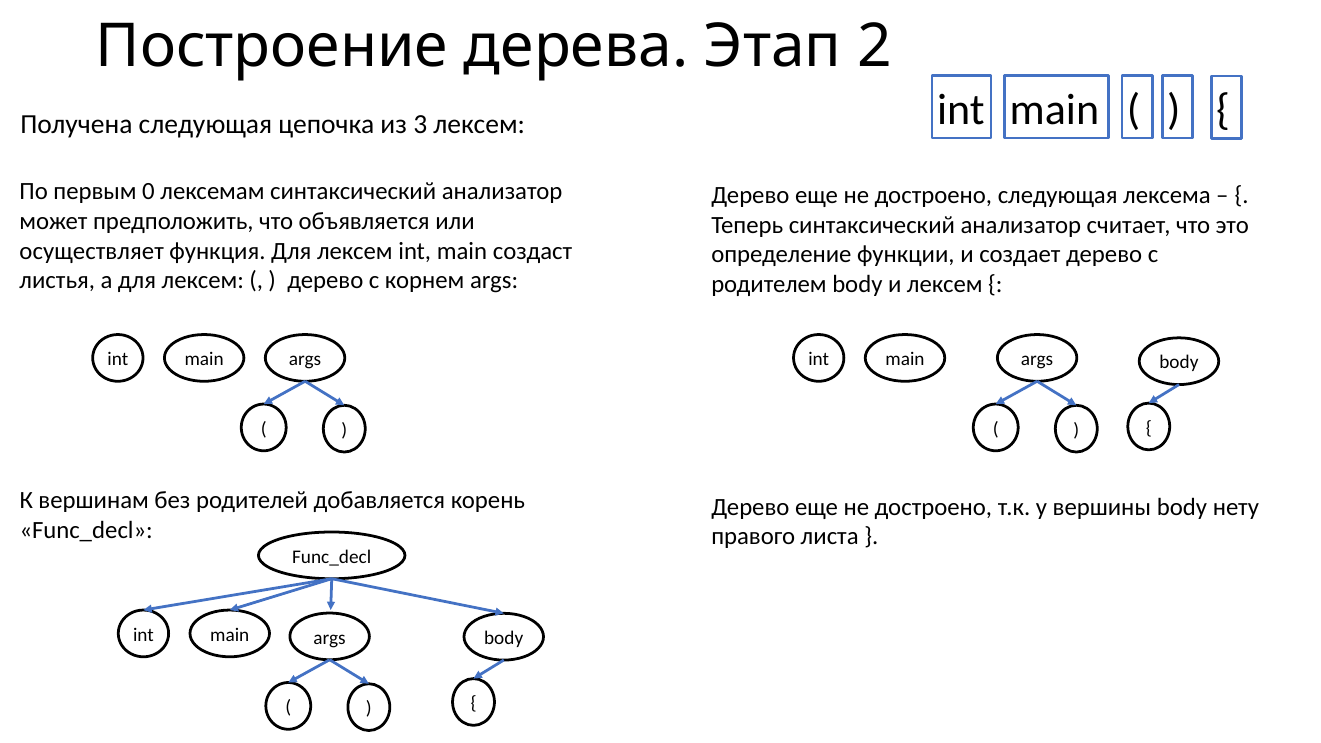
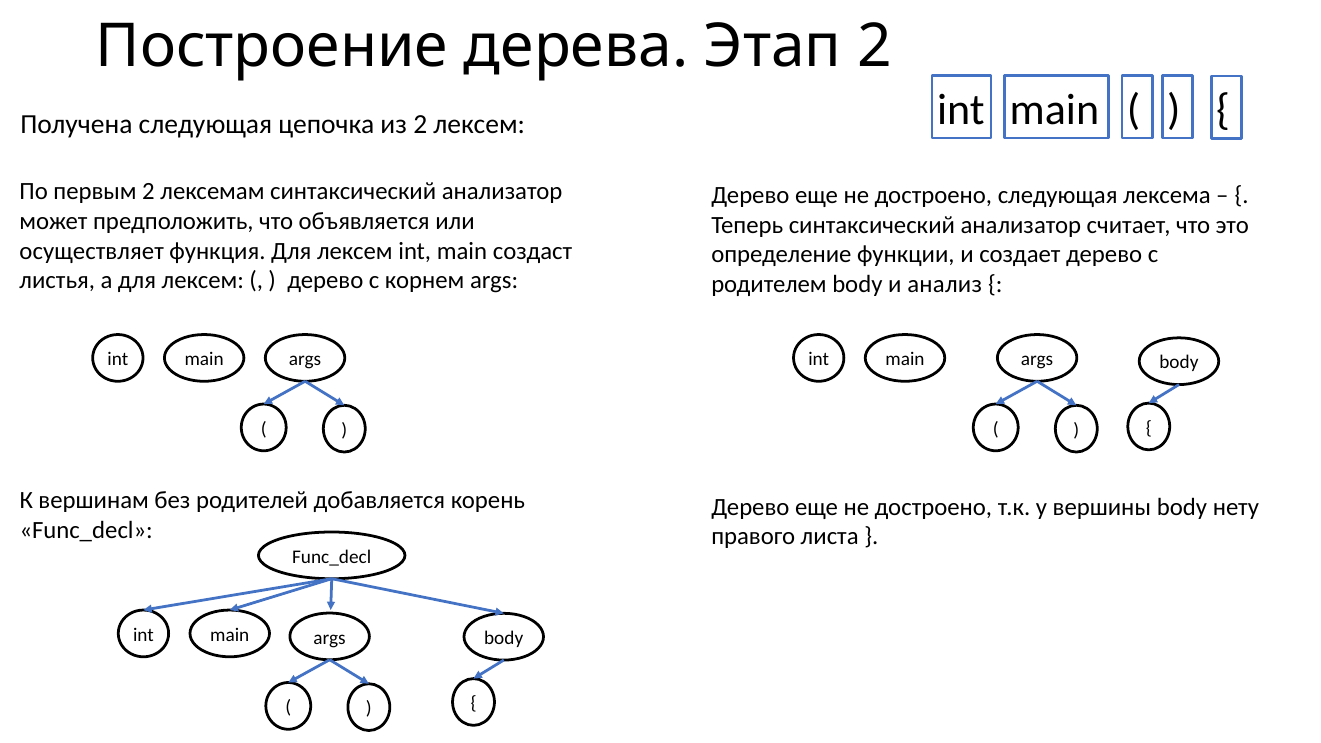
из 3: 3 -> 2
первым 0: 0 -> 2
и лексем: лексем -> анализ
